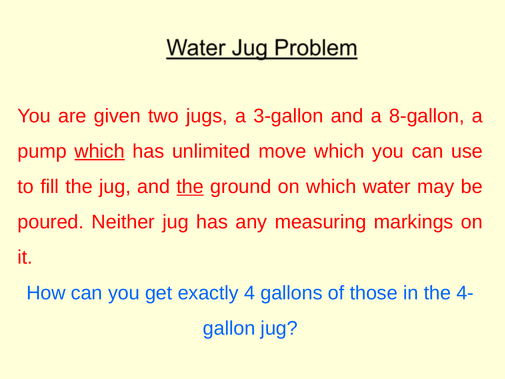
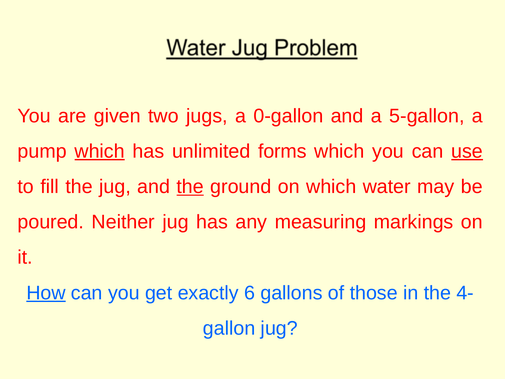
3-gallon: 3-gallon -> 0-gallon
8-gallon: 8-gallon -> 5-gallon
move: move -> forms
use underline: none -> present
How underline: none -> present
4: 4 -> 6
